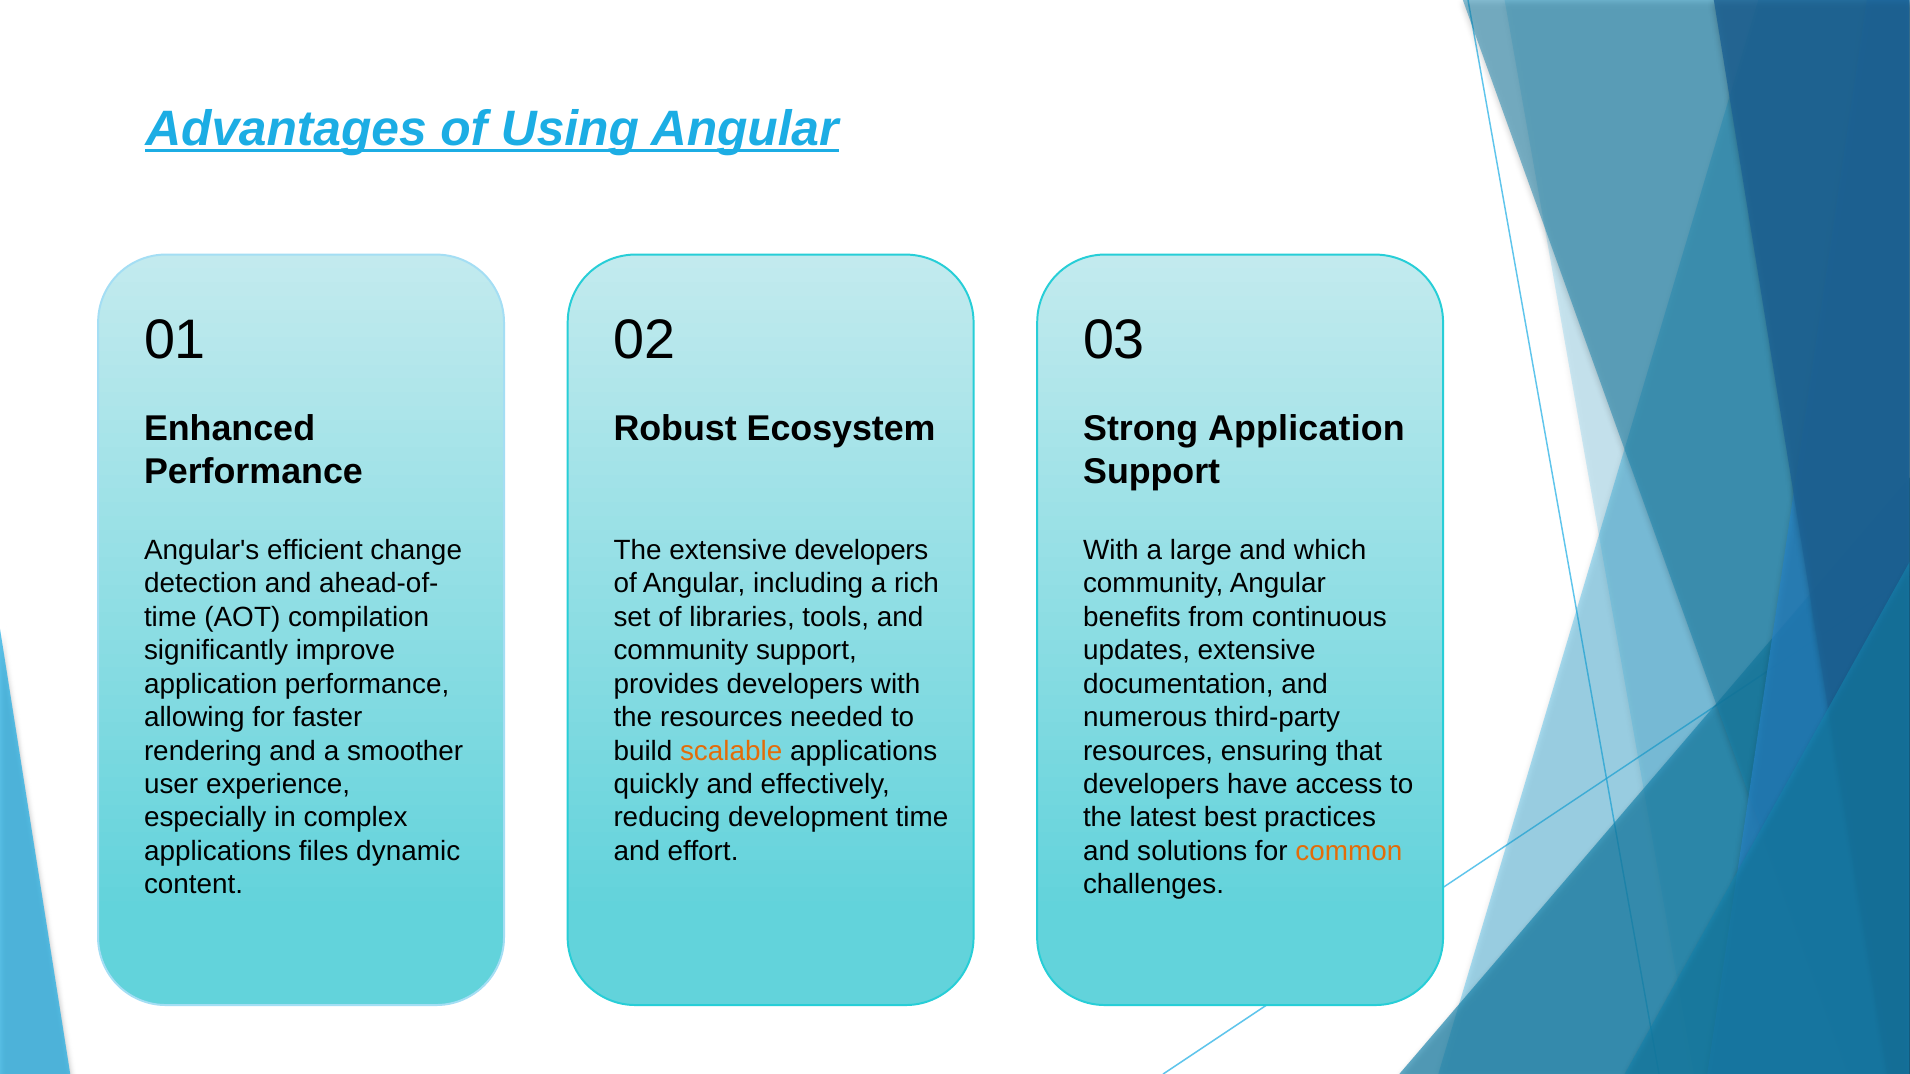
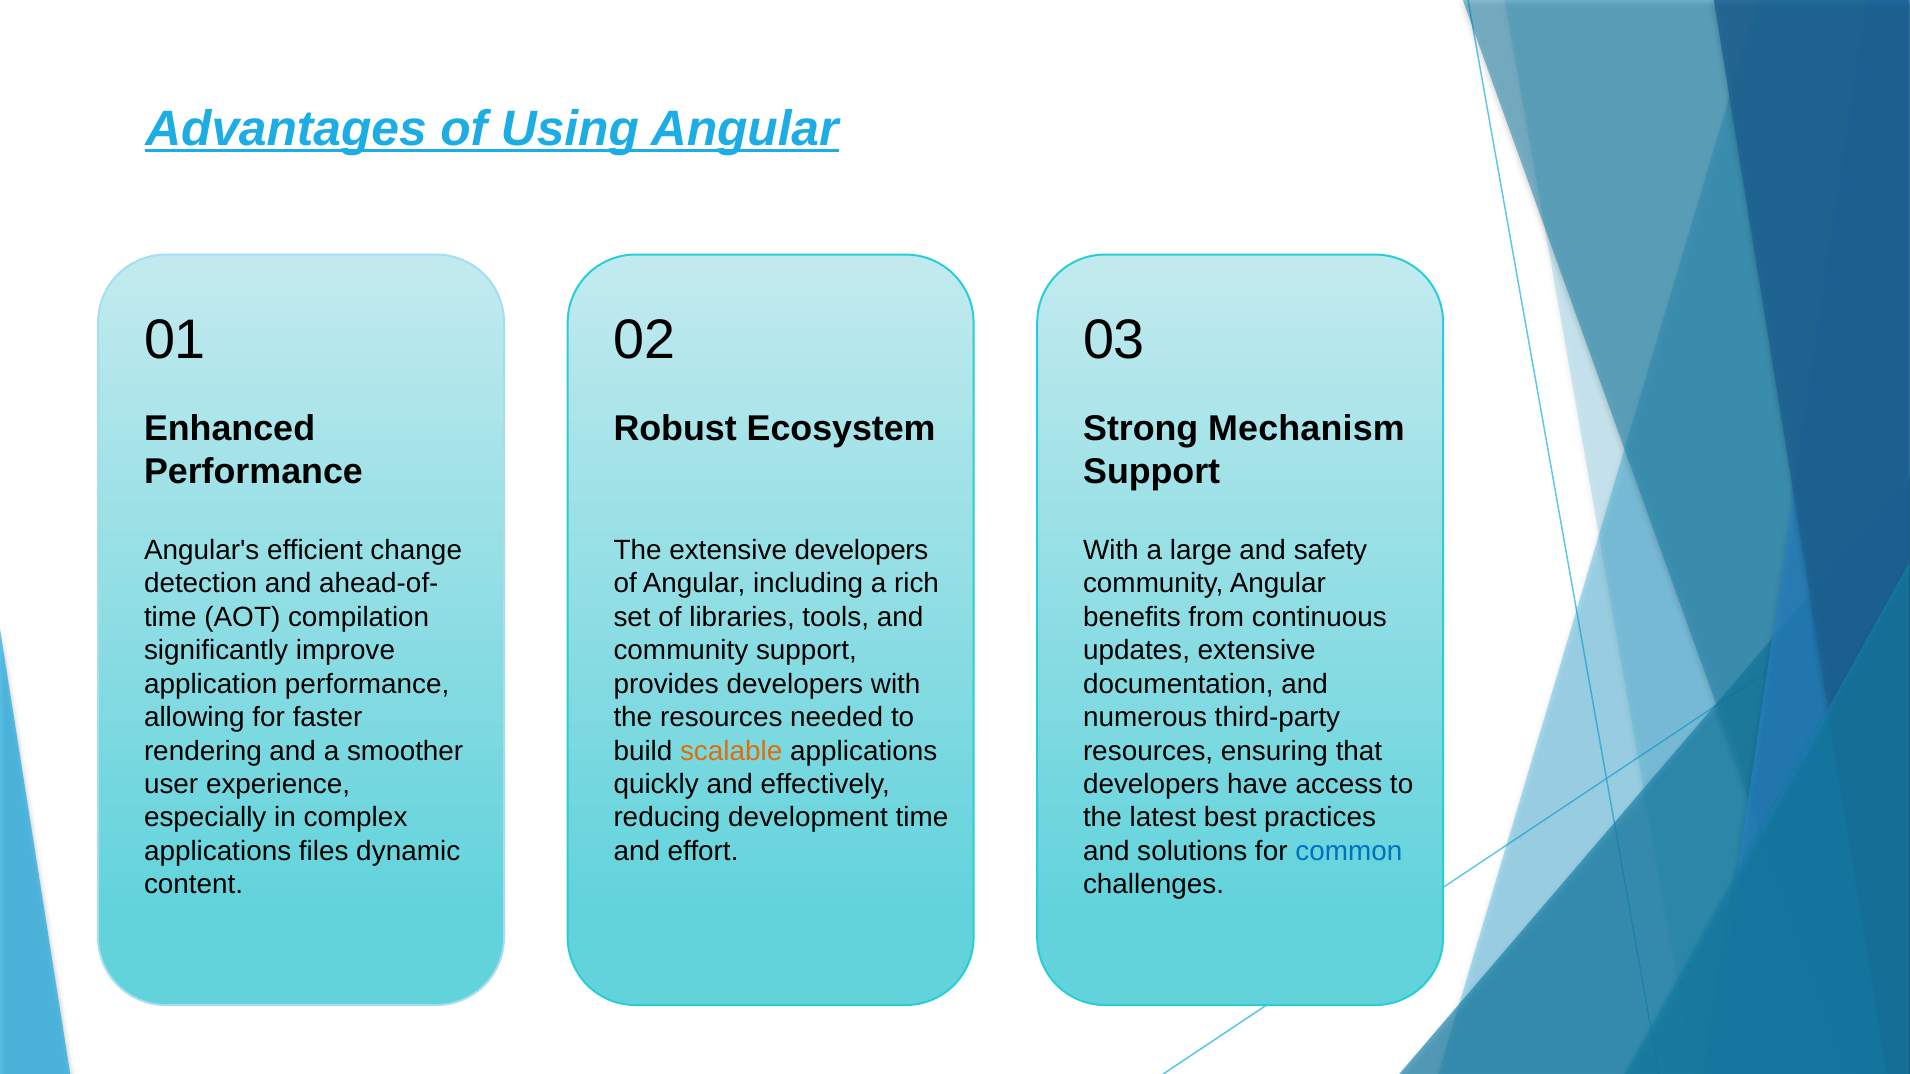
Strong Application: Application -> Mechanism
which: which -> safety
common colour: orange -> blue
